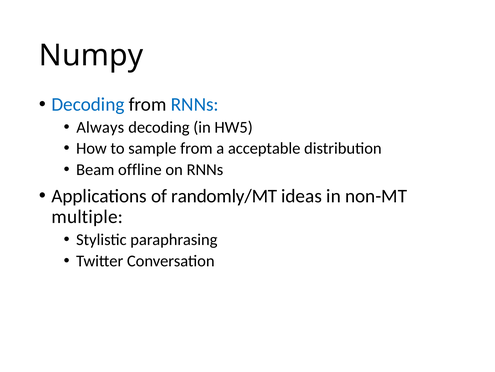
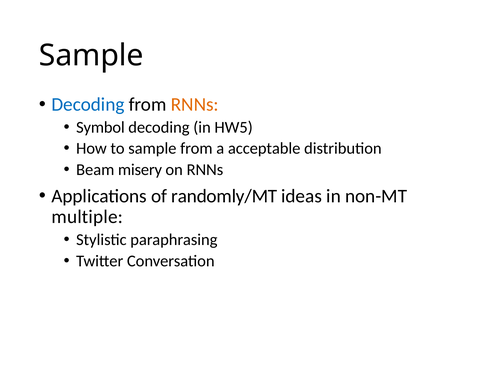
Numpy at (91, 55): Numpy -> Sample
RNNs at (195, 104) colour: blue -> orange
Always: Always -> Symbol
offline: offline -> misery
